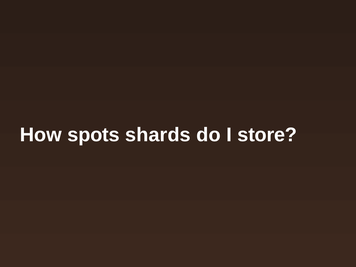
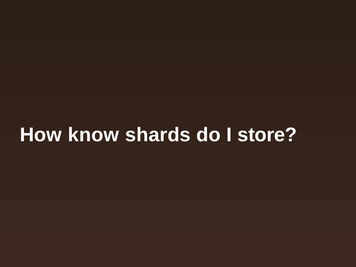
spots: spots -> know
